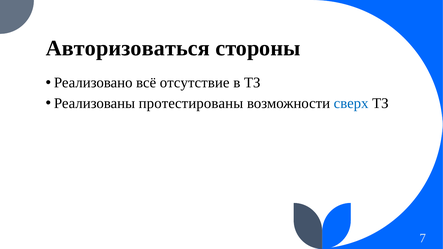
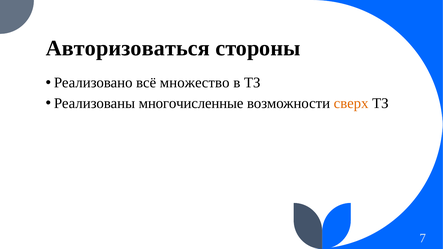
отсутствие: отсутствие -> множество
протестированы: протестированы -> многочисленные
сверх colour: blue -> orange
